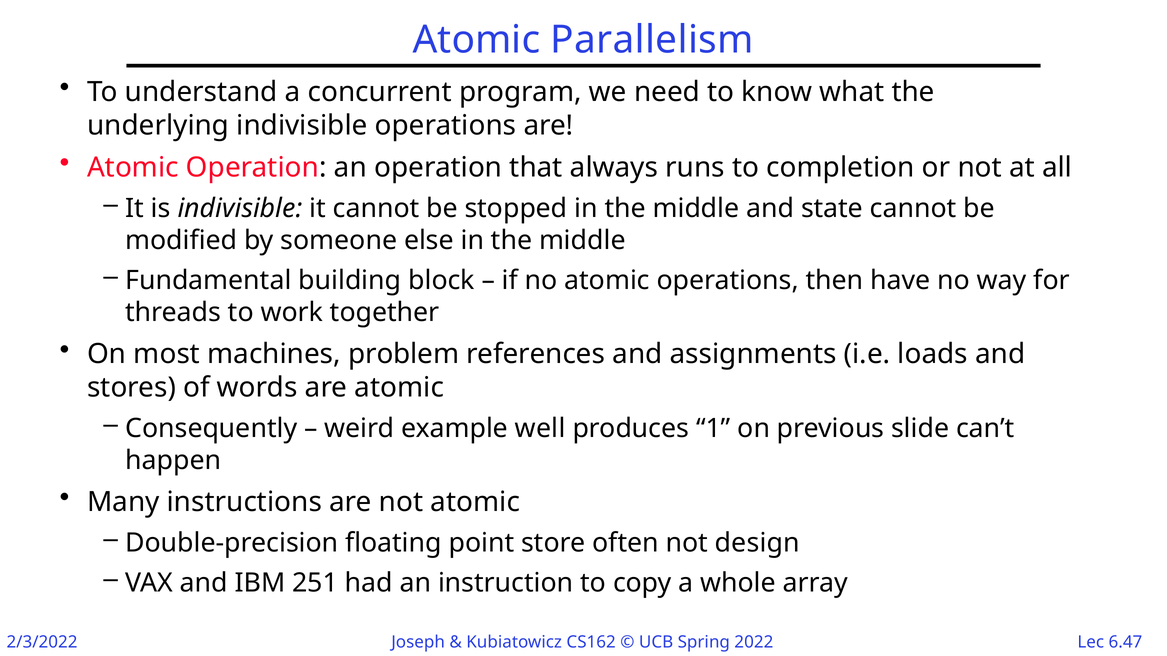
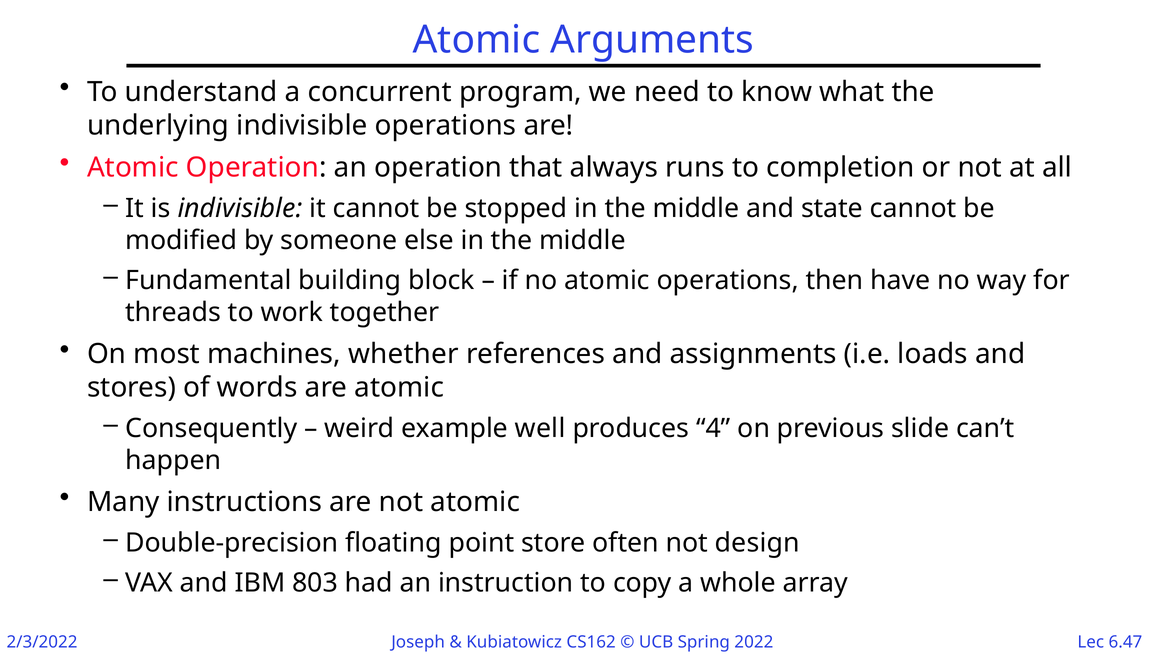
Parallelism: Parallelism -> Arguments
problem: problem -> whether
1: 1 -> 4
251: 251 -> 803
